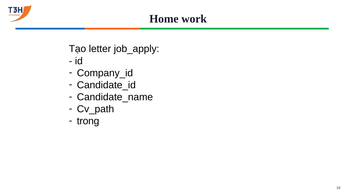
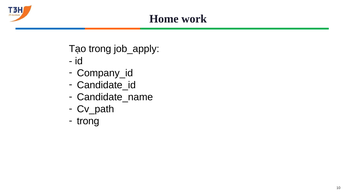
Tạo letter: letter -> trong
